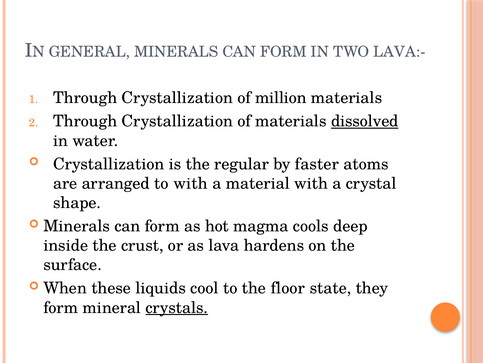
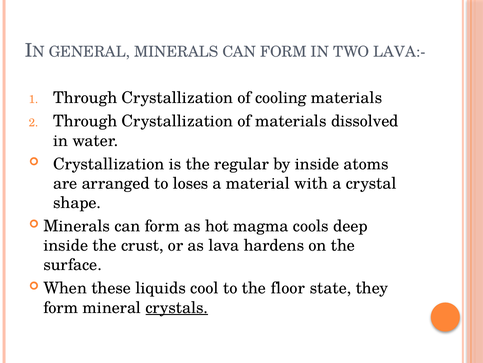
million: million -> cooling
dissolved underline: present -> none
by faster: faster -> inside
to with: with -> loses
